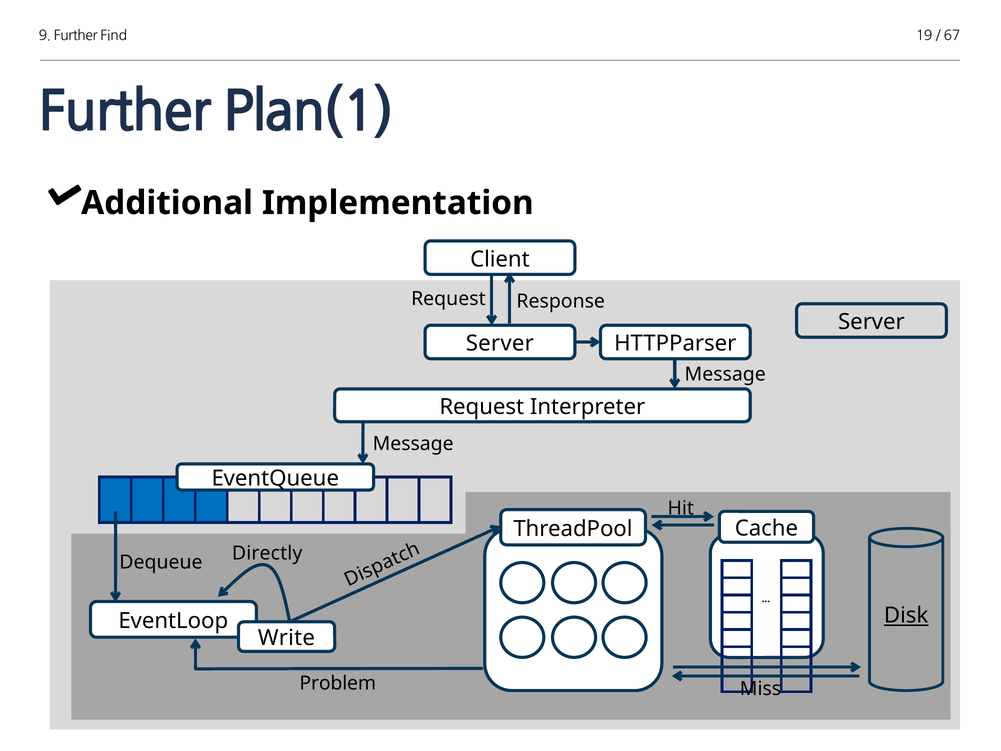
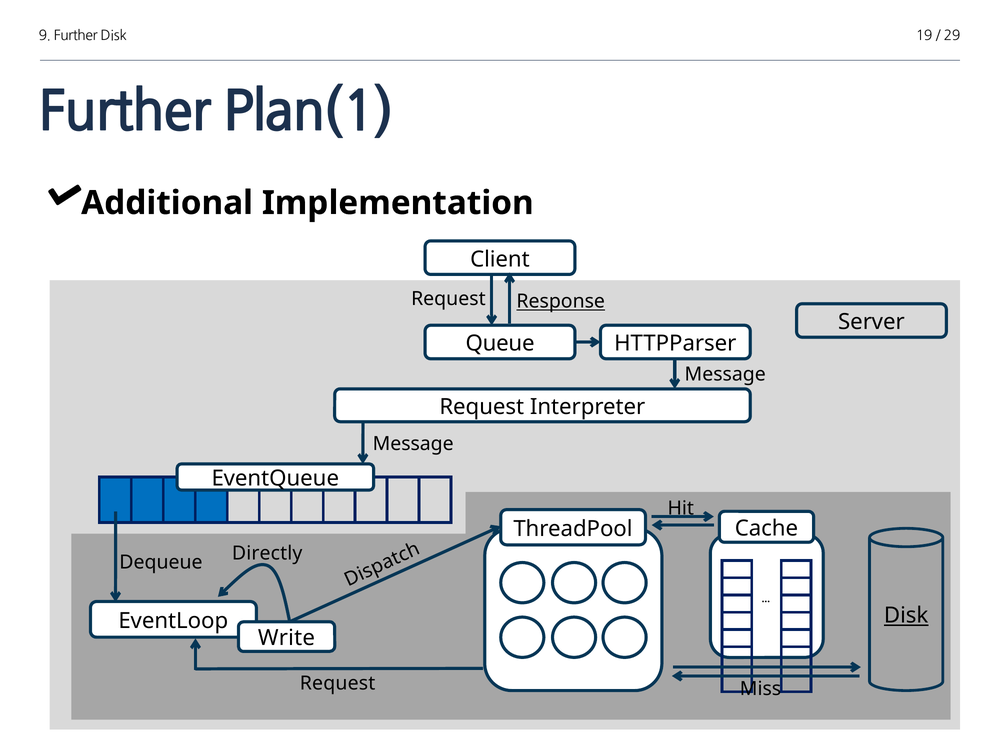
Further Find: Find -> Disk
67: 67 -> 29
Response underline: none -> present
Server at (500, 343): Server -> Queue
Problem at (338, 683): Problem -> Request
